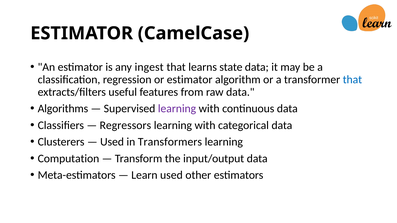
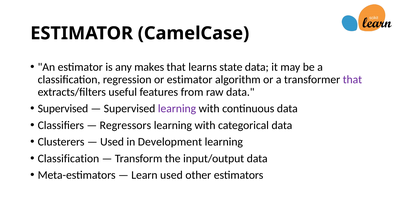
ingest: ingest -> makes
that at (352, 80) colour: blue -> purple
Algorithms at (63, 109): Algorithms -> Supervised
Transformers: Transformers -> Development
Computation at (68, 159): Computation -> Classification
